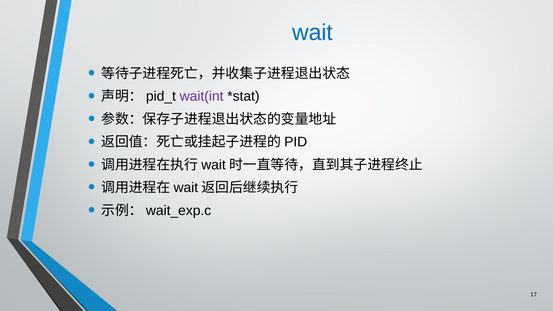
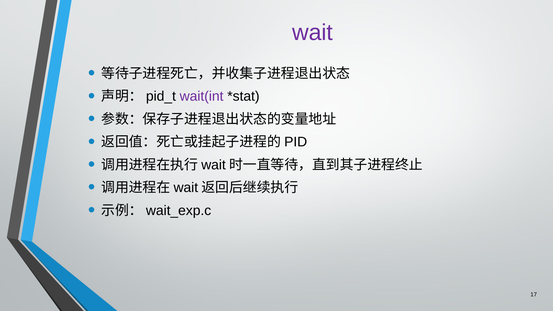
wait colour: blue -> purple
